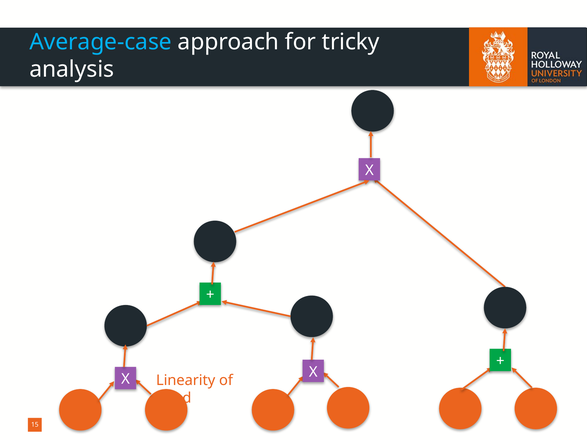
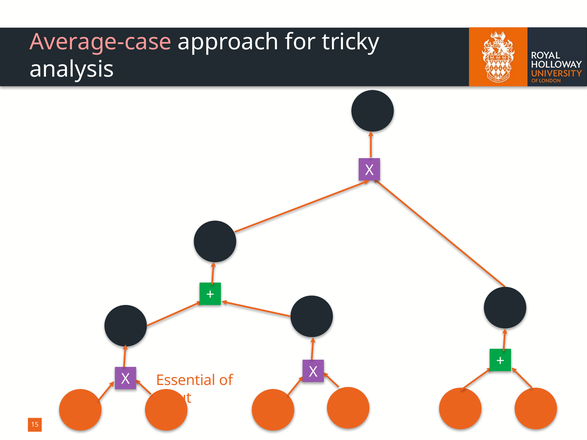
Average-case colour: light blue -> pink
Linearity: Linearity -> Essential
good: good -> input
